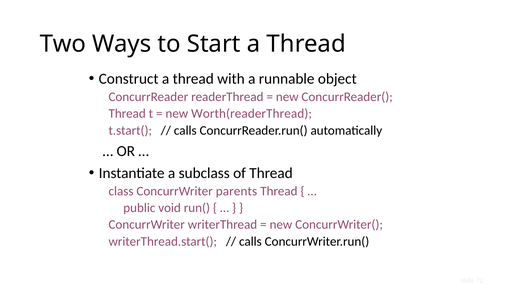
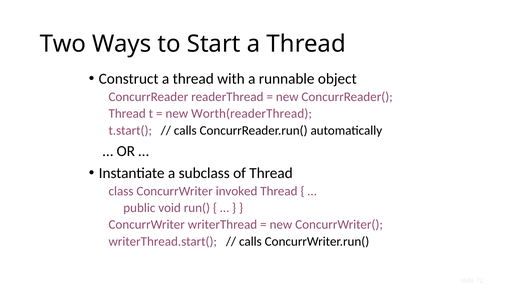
parents: parents -> invoked
